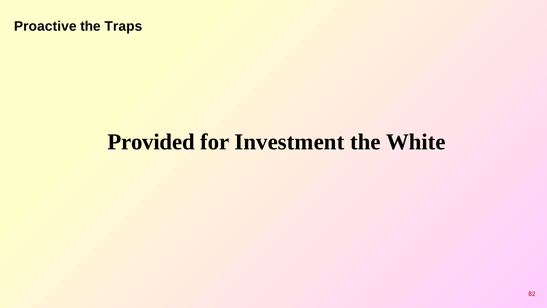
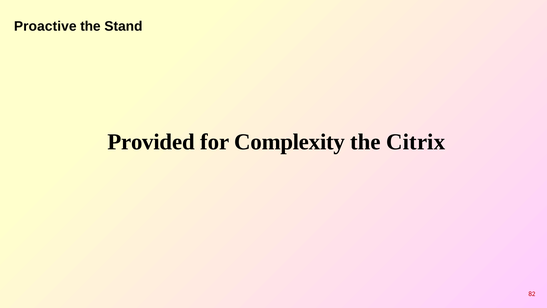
Traps: Traps -> Stand
Investment: Investment -> Complexity
White: White -> Citrix
